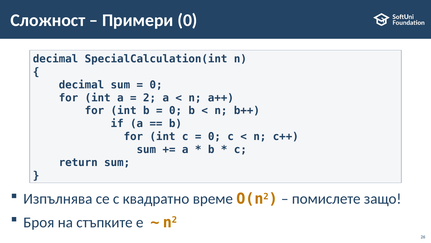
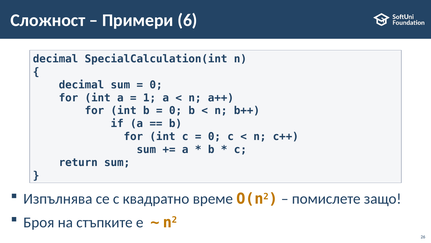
Примери 0: 0 -> 6
2: 2 -> 1
